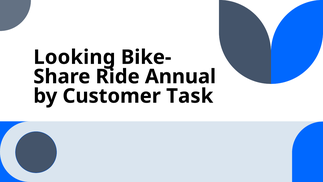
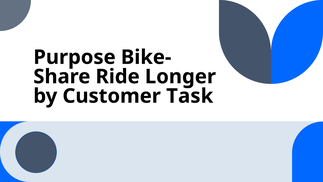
Looking: Looking -> Purpose
Annual: Annual -> Longer
